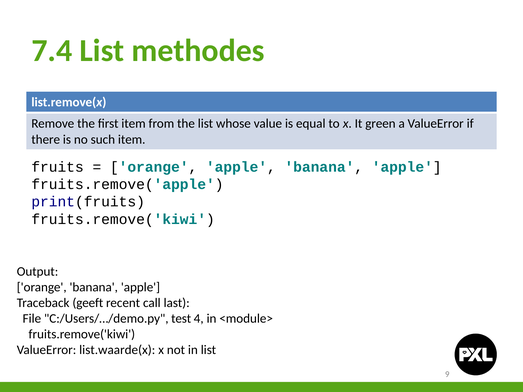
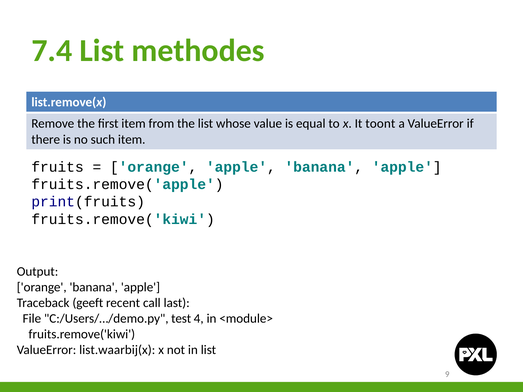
green: green -> toont
list.waarde(x: list.waarde(x -> list.waarbij(x
